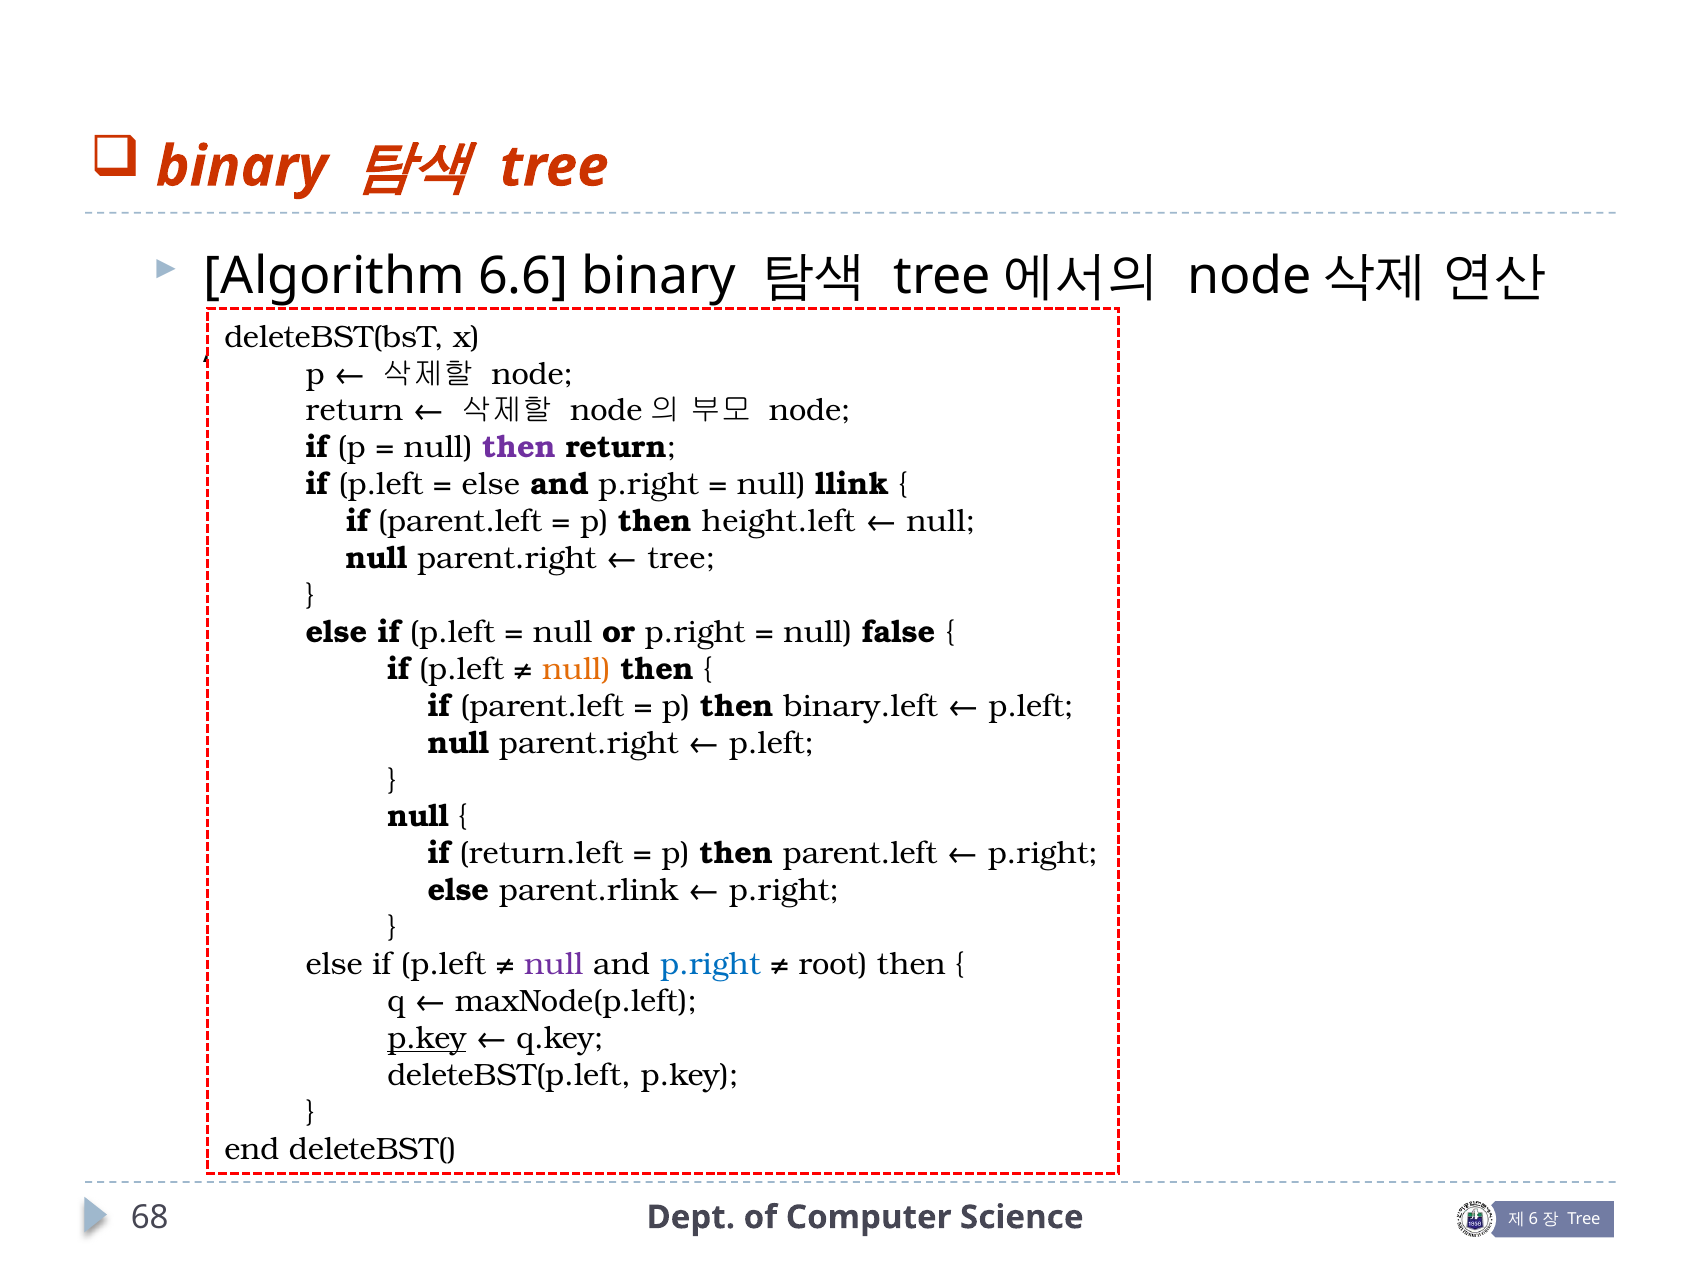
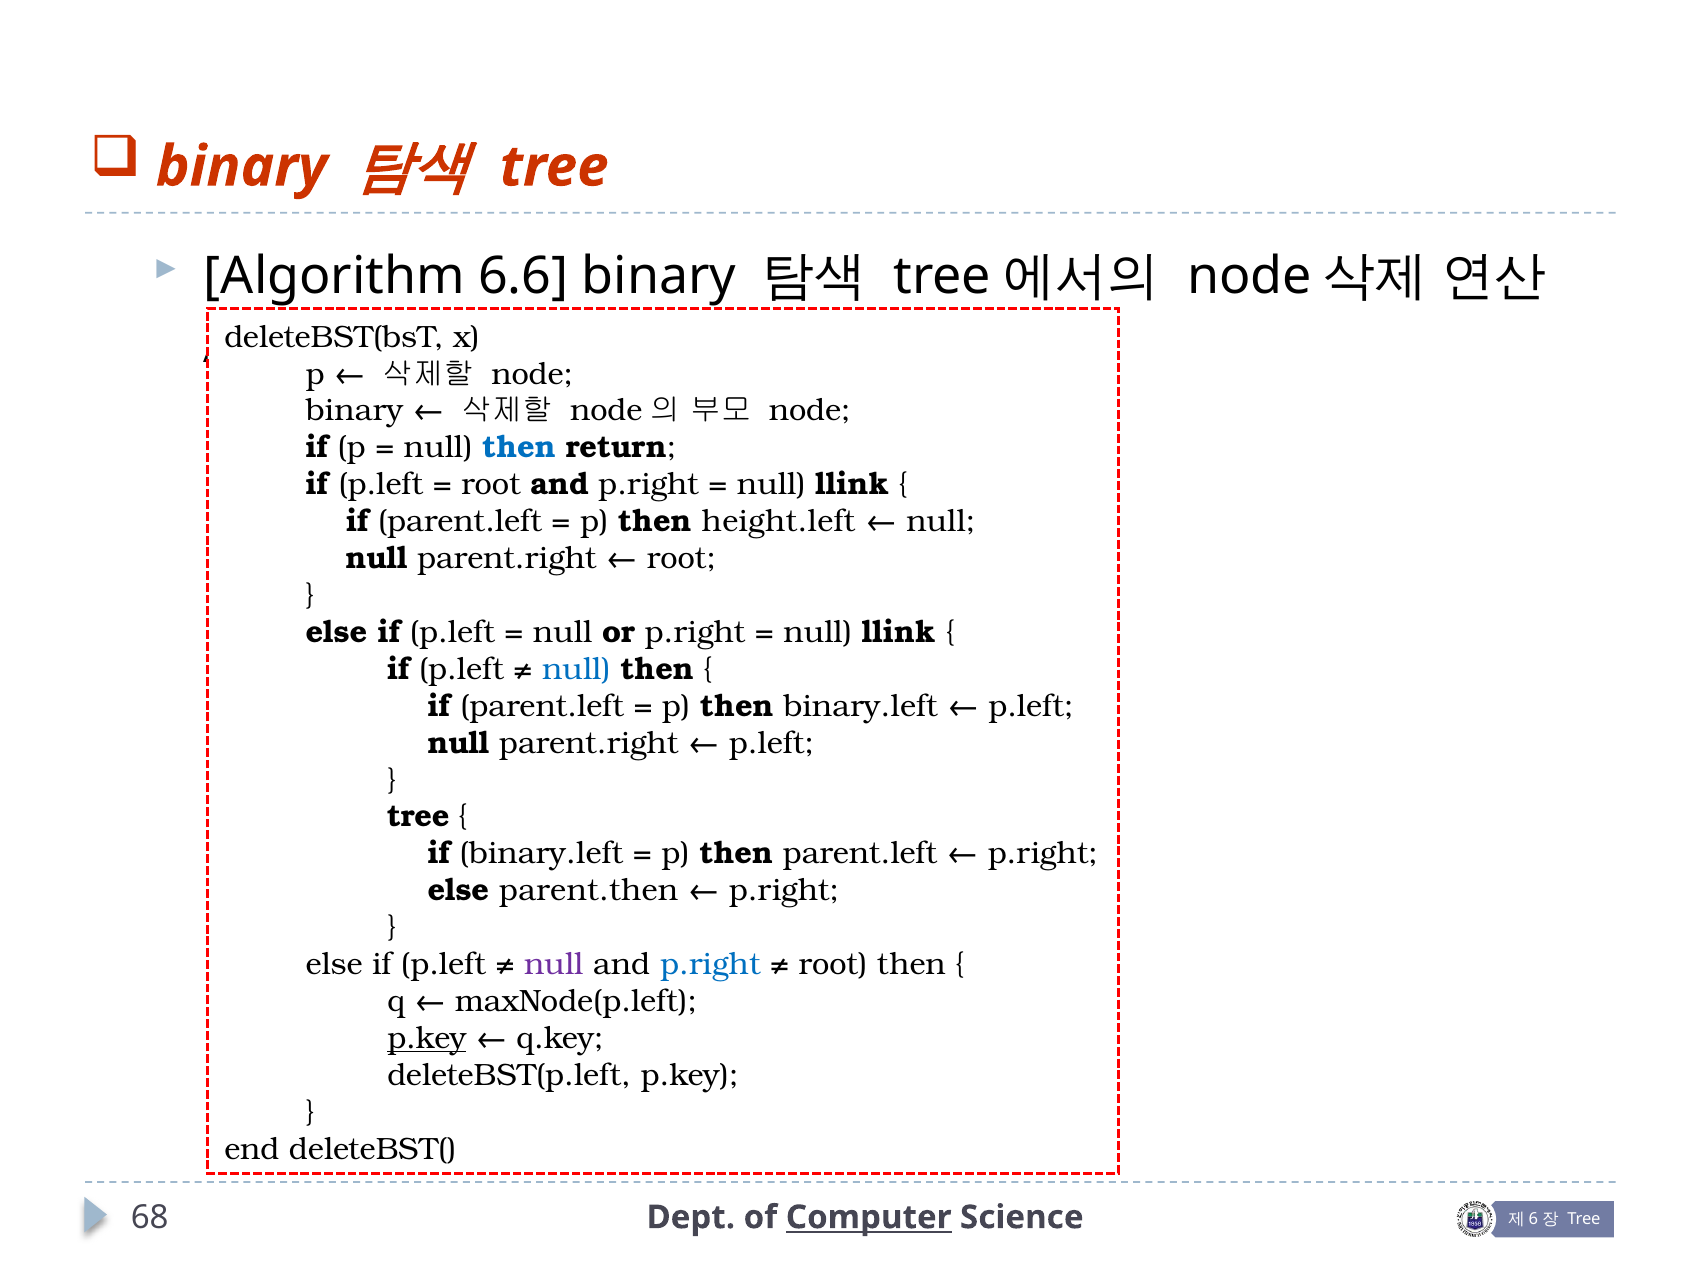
return at (354, 411): return -> binary
then at (519, 448) colour: purple -> blue
else at (491, 485): else -> root
tree at (681, 558): tree -> root
false at (899, 632): false -> llink
null at (576, 669) colour: orange -> blue
null at (418, 817): null -> tree
if return.left: return.left -> binary.left
parent.rlink: parent.rlink -> parent.then
Computer underline: none -> present
